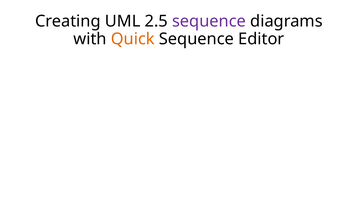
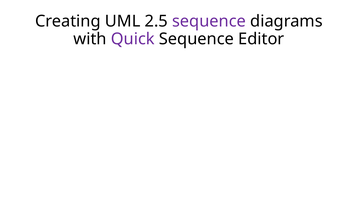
Quick colour: orange -> purple
